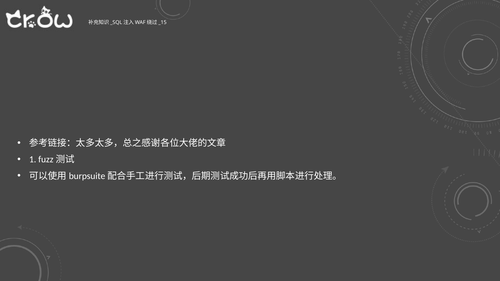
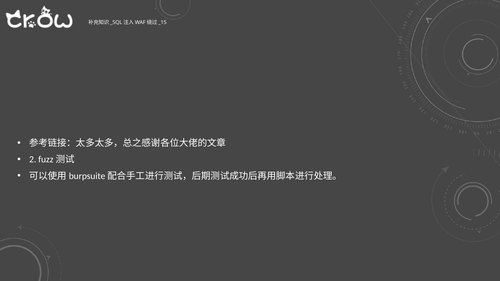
1: 1 -> 2
